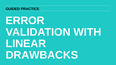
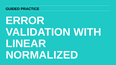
DRAWBACKS: DRAWBACKS -> NORMALIZED
